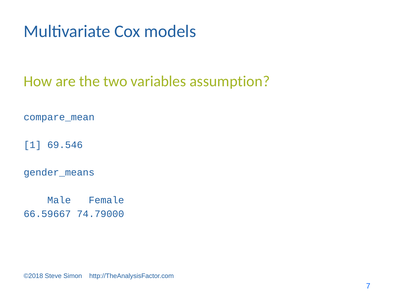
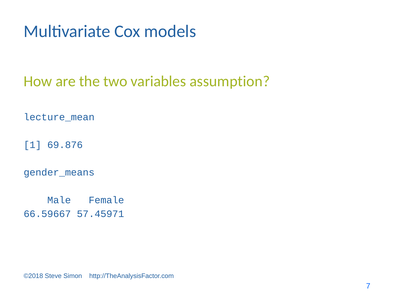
compare_mean: compare_mean -> lecture_mean
69.546: 69.546 -> 69.876
74.79000: 74.79000 -> 57.45971
